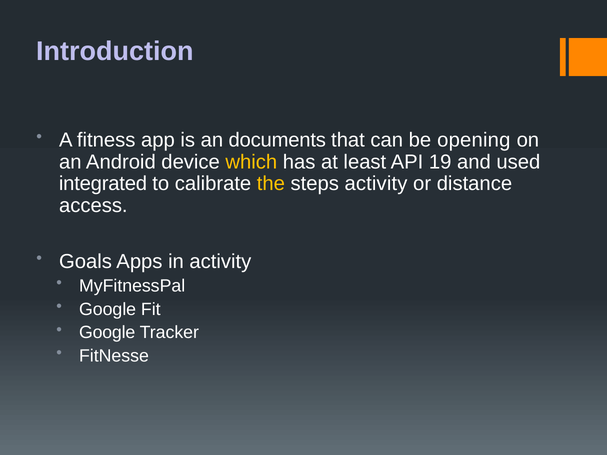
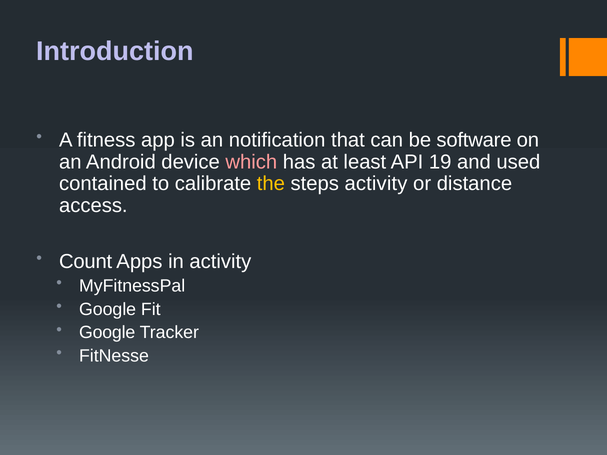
documents: documents -> notification
opening: opening -> software
which colour: yellow -> pink
integrated: integrated -> contained
Goals: Goals -> Count
